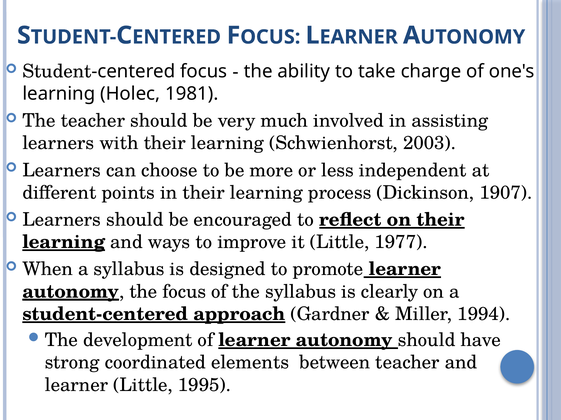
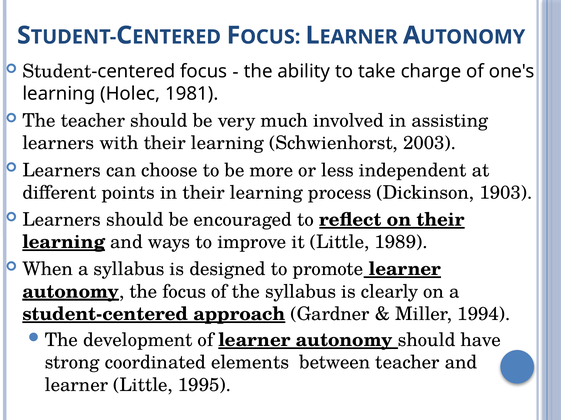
1907: 1907 -> 1903
1977: 1977 -> 1989
